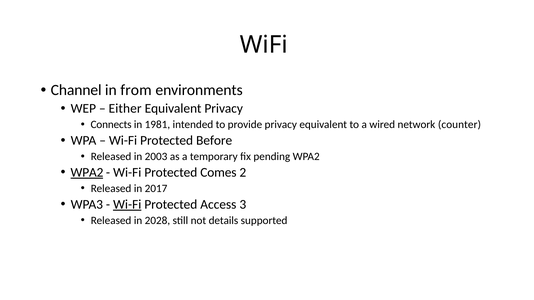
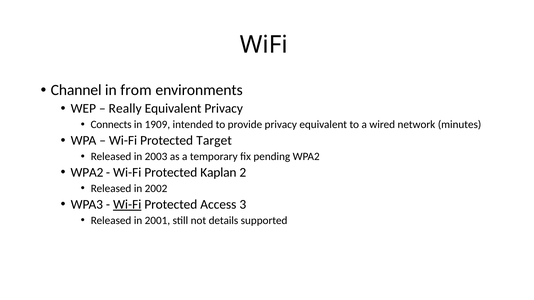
Either: Either -> Really
1981: 1981 -> 1909
counter: counter -> minutes
Before: Before -> Target
WPA2 at (87, 173) underline: present -> none
Comes: Comes -> Kaplan
2017: 2017 -> 2002
2028: 2028 -> 2001
